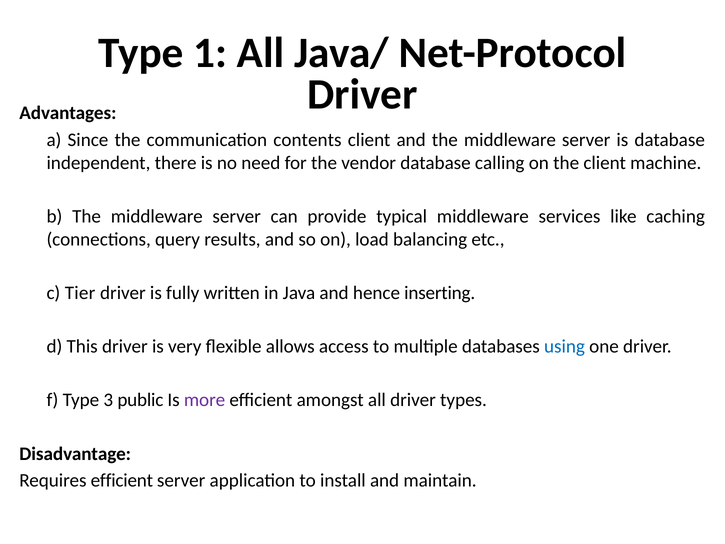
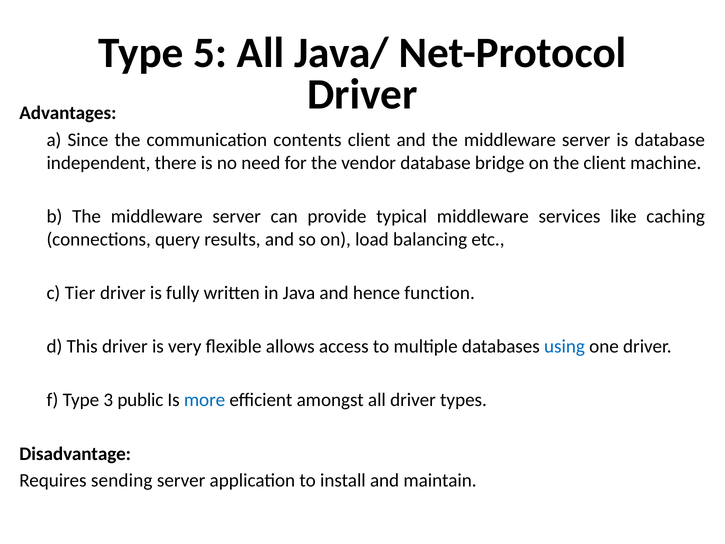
1: 1 -> 5
calling: calling -> bridge
inserting: inserting -> function
more colour: purple -> blue
Requires efficient: efficient -> sending
